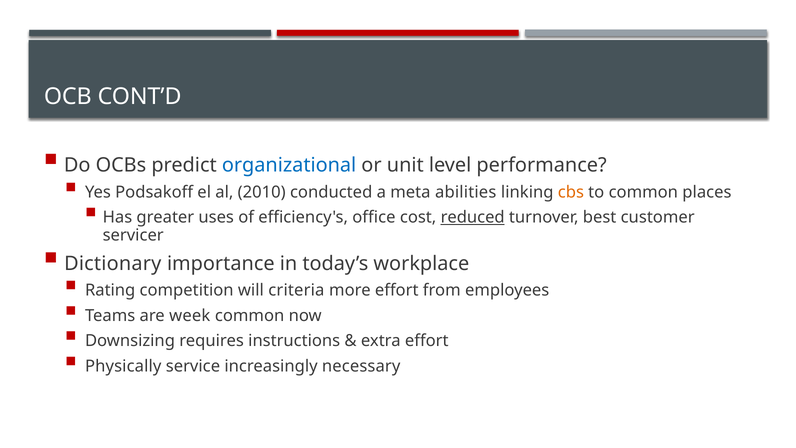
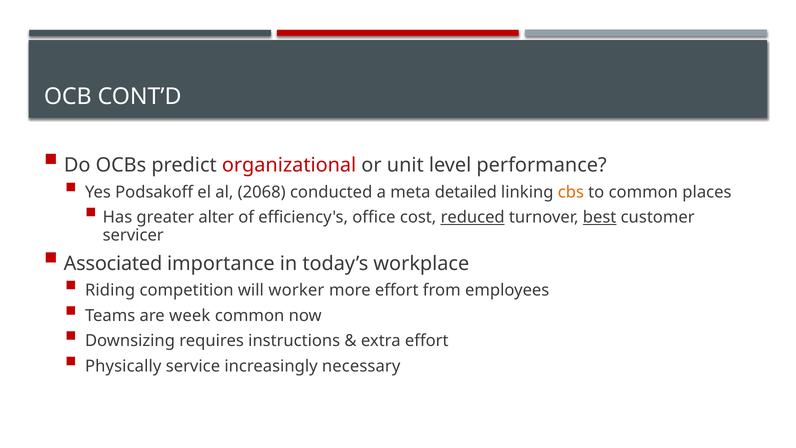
organizational colour: blue -> red
2010: 2010 -> 2068
abilities: abilities -> detailed
uses: uses -> alter
best underline: none -> present
Dictionary: Dictionary -> Associated
Rating: Rating -> Riding
criteria: criteria -> worker
